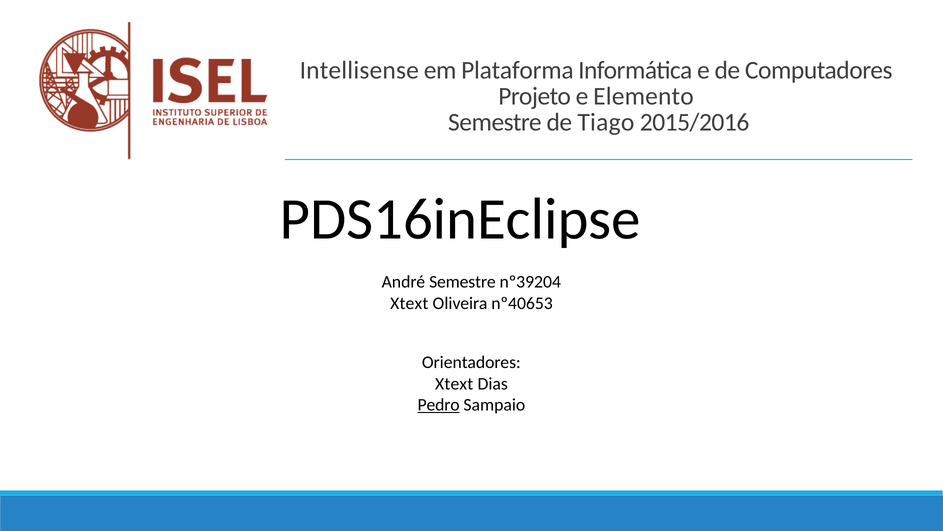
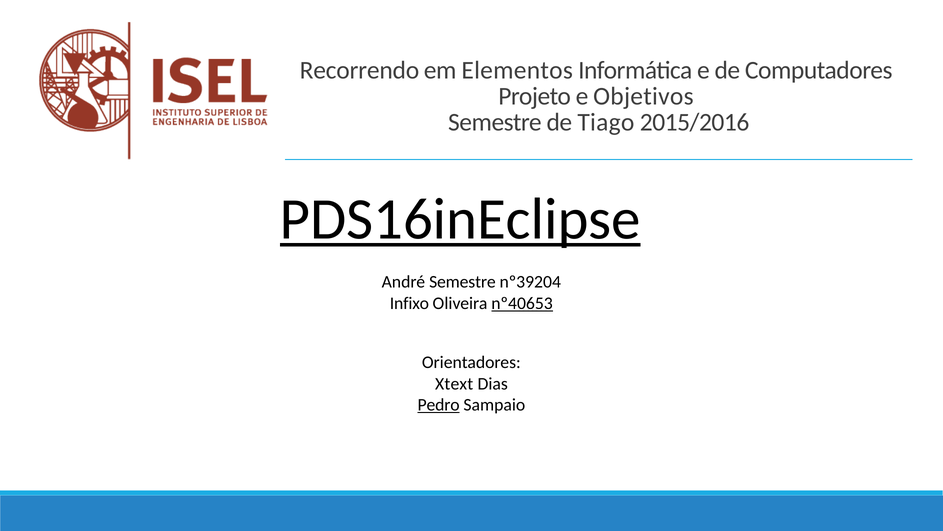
Intellisense: Intellisense -> Recorrendo
Plataforma: Plataforma -> Elementos
Elemento: Elemento -> Objetivos
PDS16inEclipse underline: none -> present
Xtext at (409, 303): Xtext -> Infixo
nº40653 underline: none -> present
